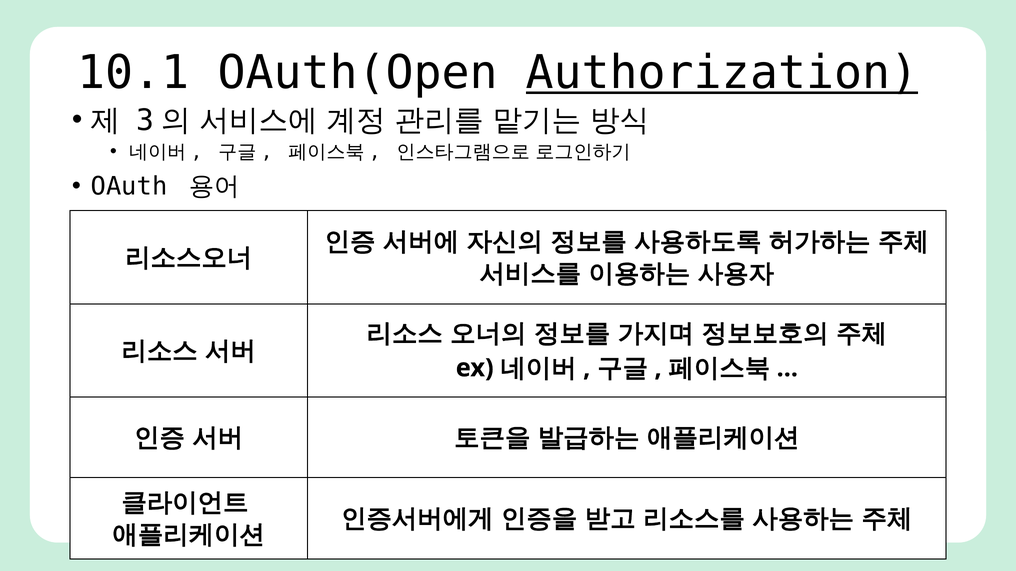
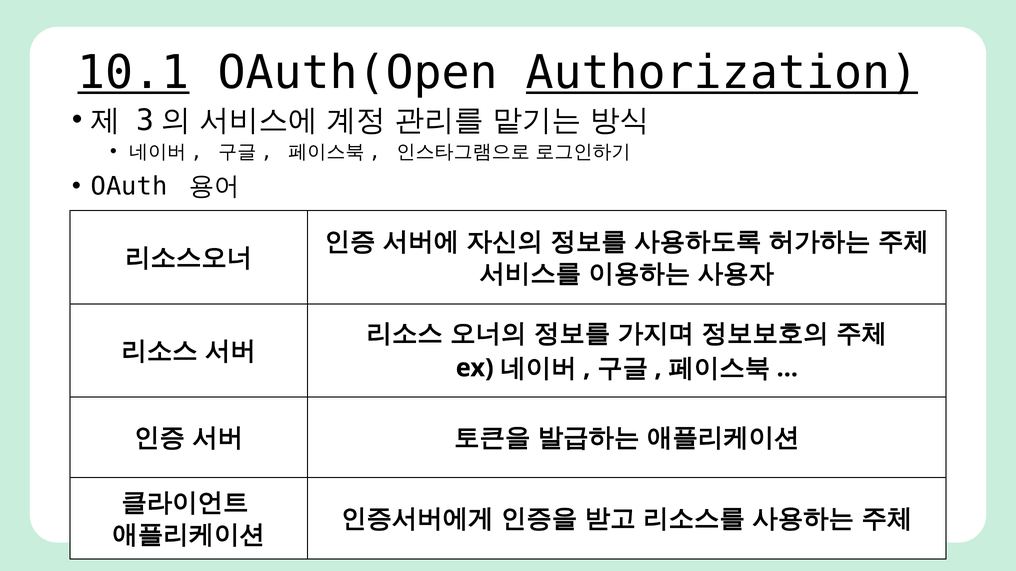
10.1 underline: none -> present
